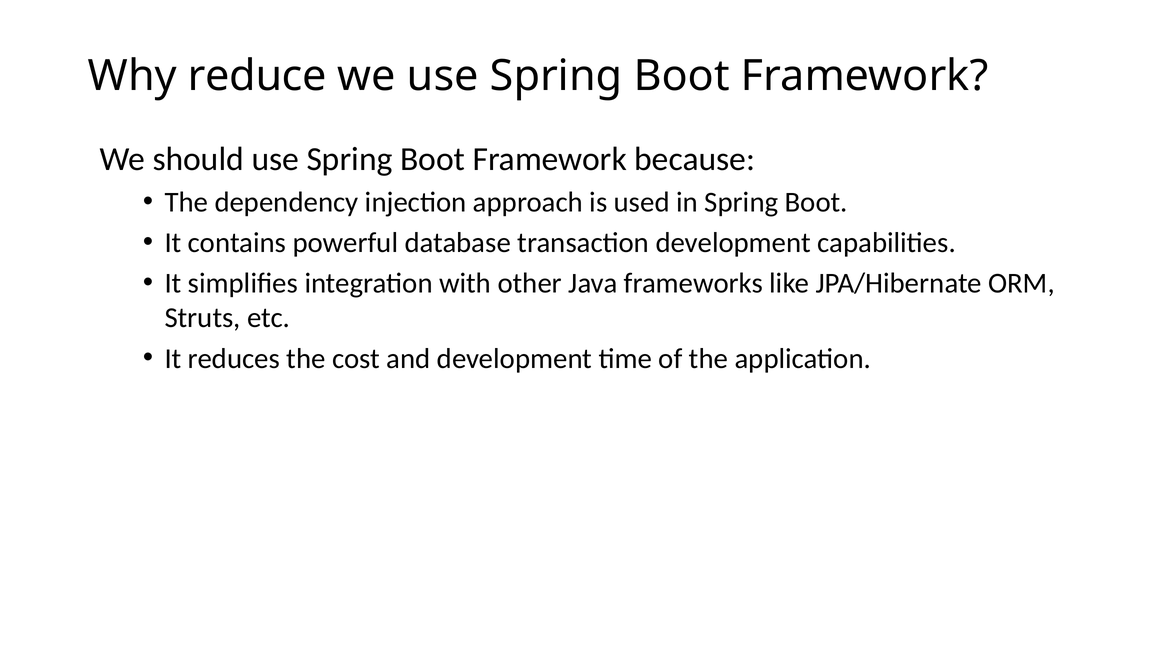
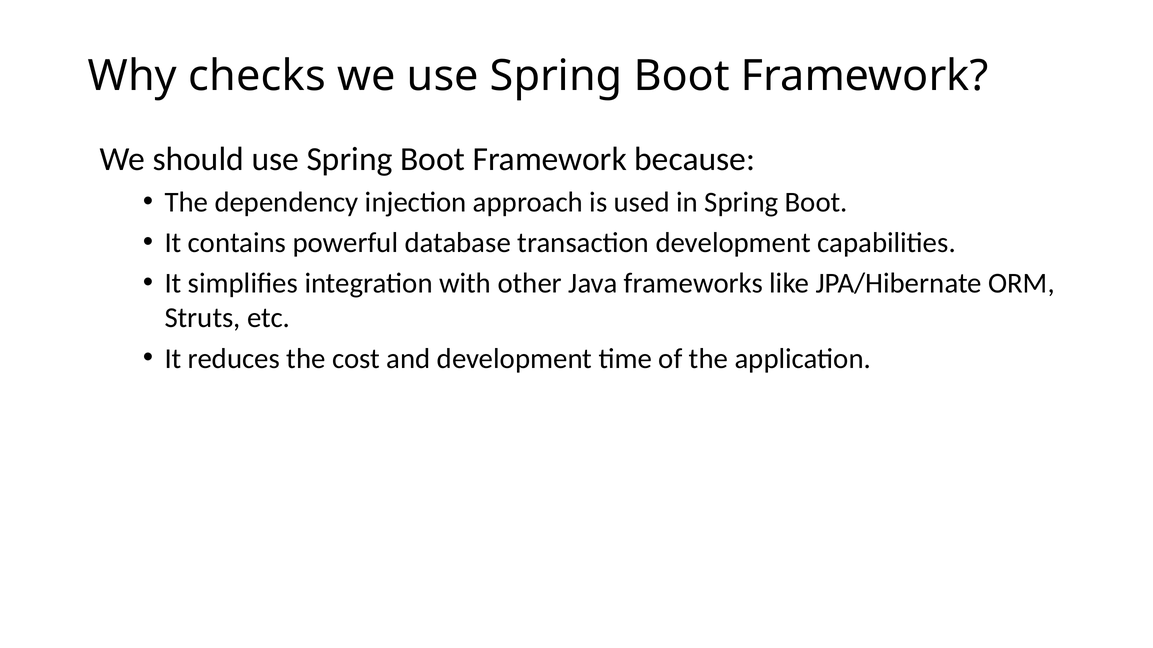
reduce: reduce -> checks
